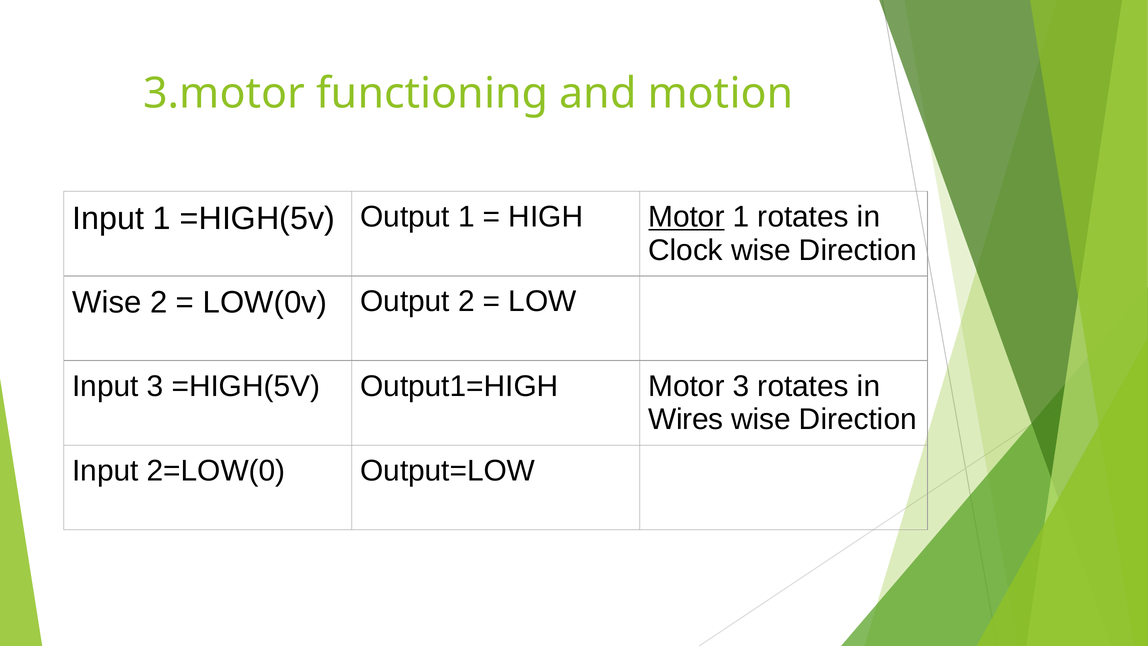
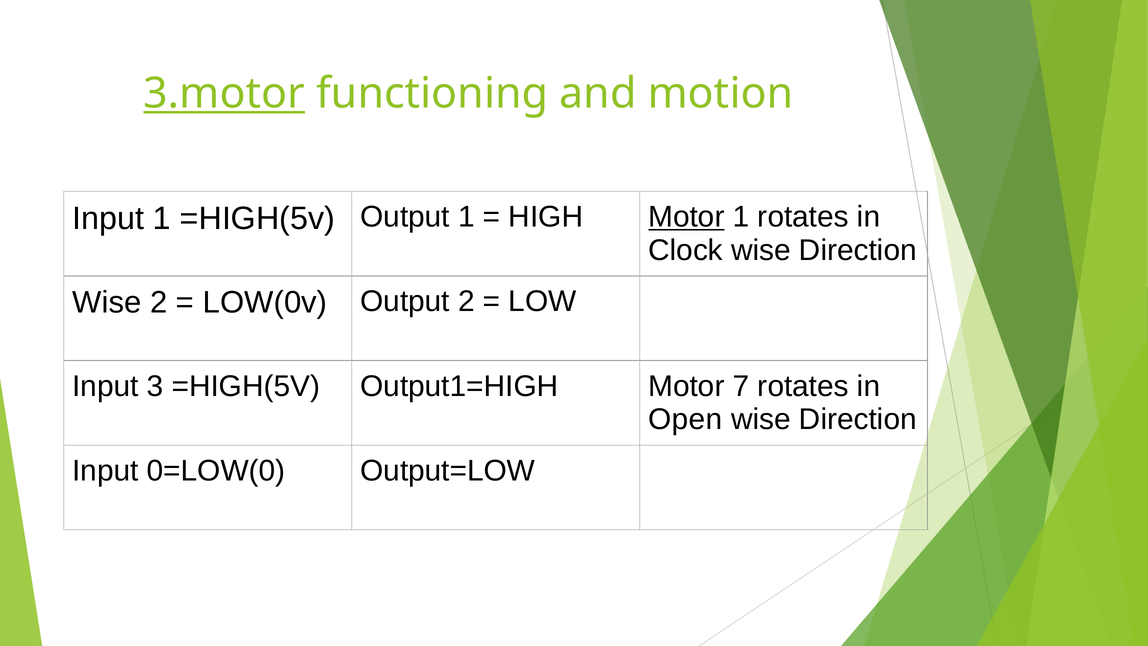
3.motor underline: none -> present
Motor 3: 3 -> 7
Wires: Wires -> Open
2=LOW(0: 2=LOW(0 -> 0=LOW(0
